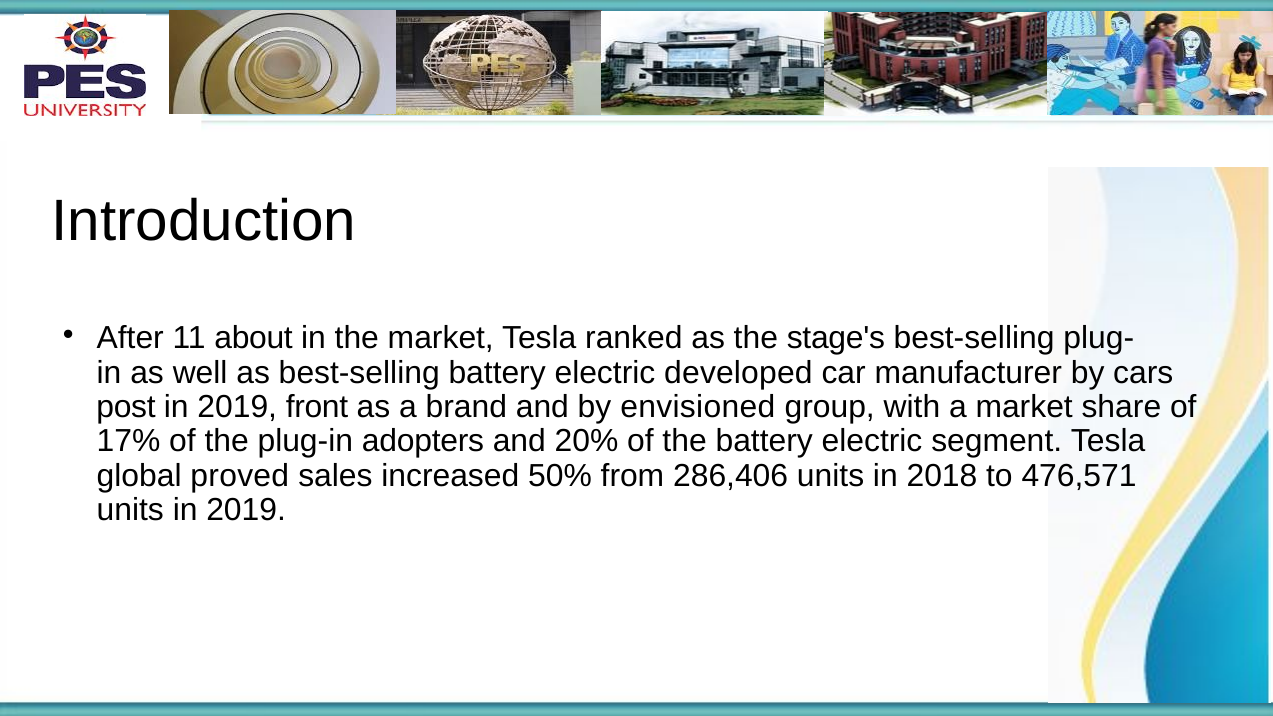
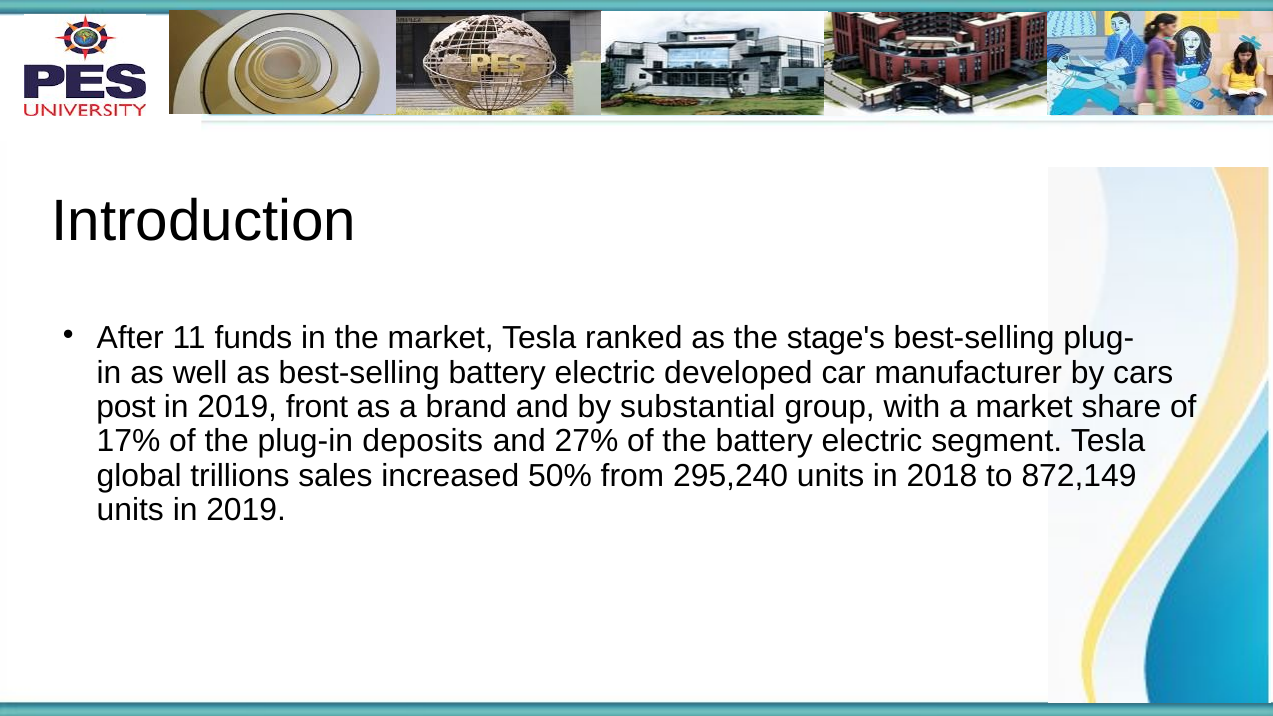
about: about -> funds
envisioned: envisioned -> substantial
adopters: adopters -> deposits
20%: 20% -> 27%
proved: proved -> trillions
286,406: 286,406 -> 295,240
476,571: 476,571 -> 872,149
